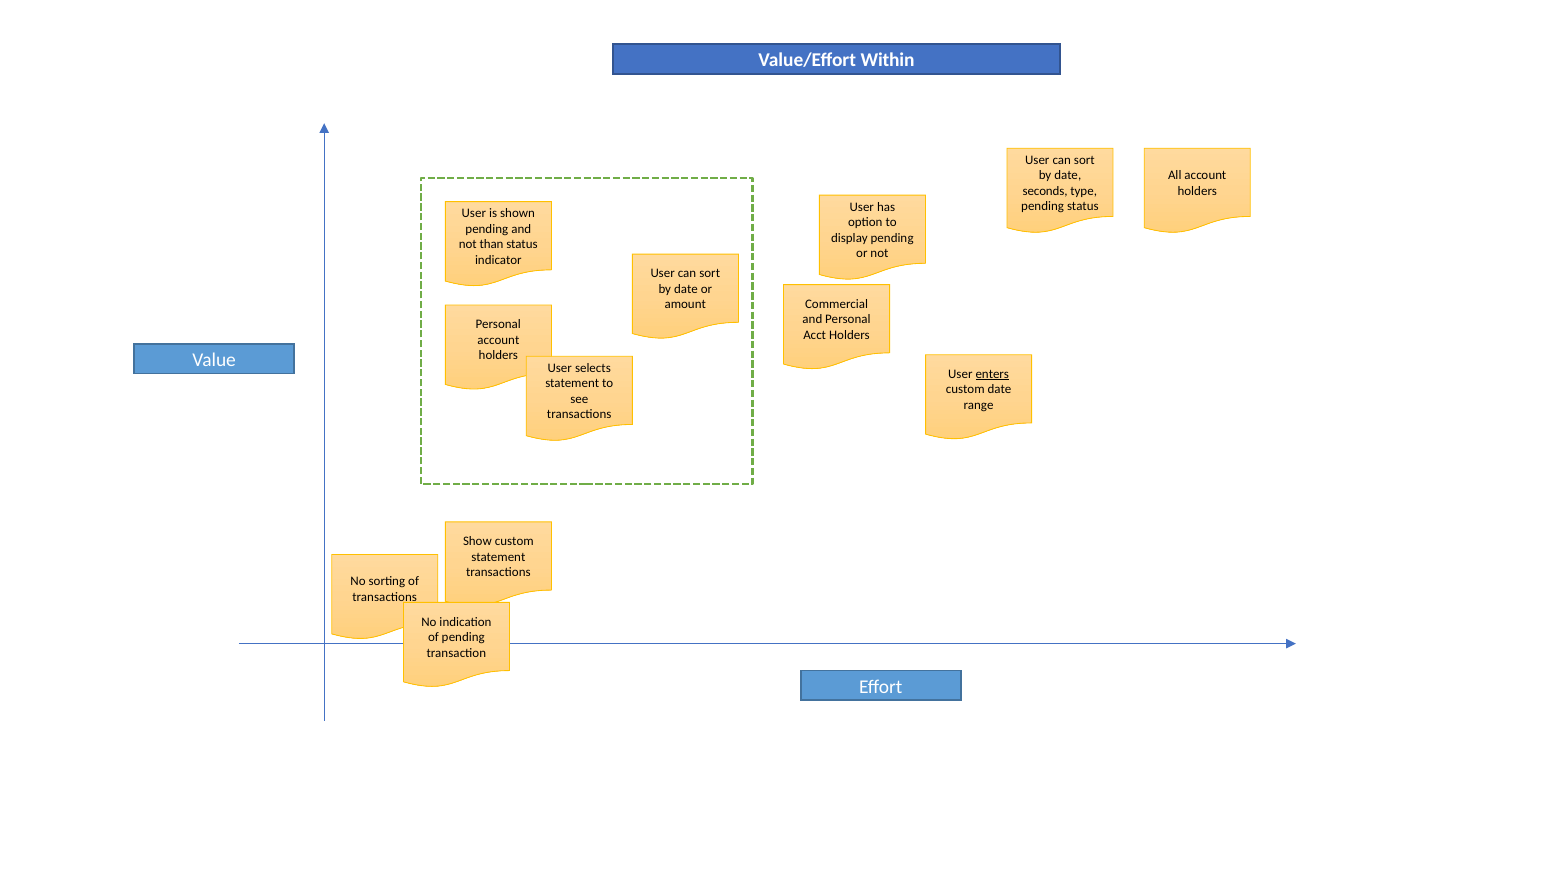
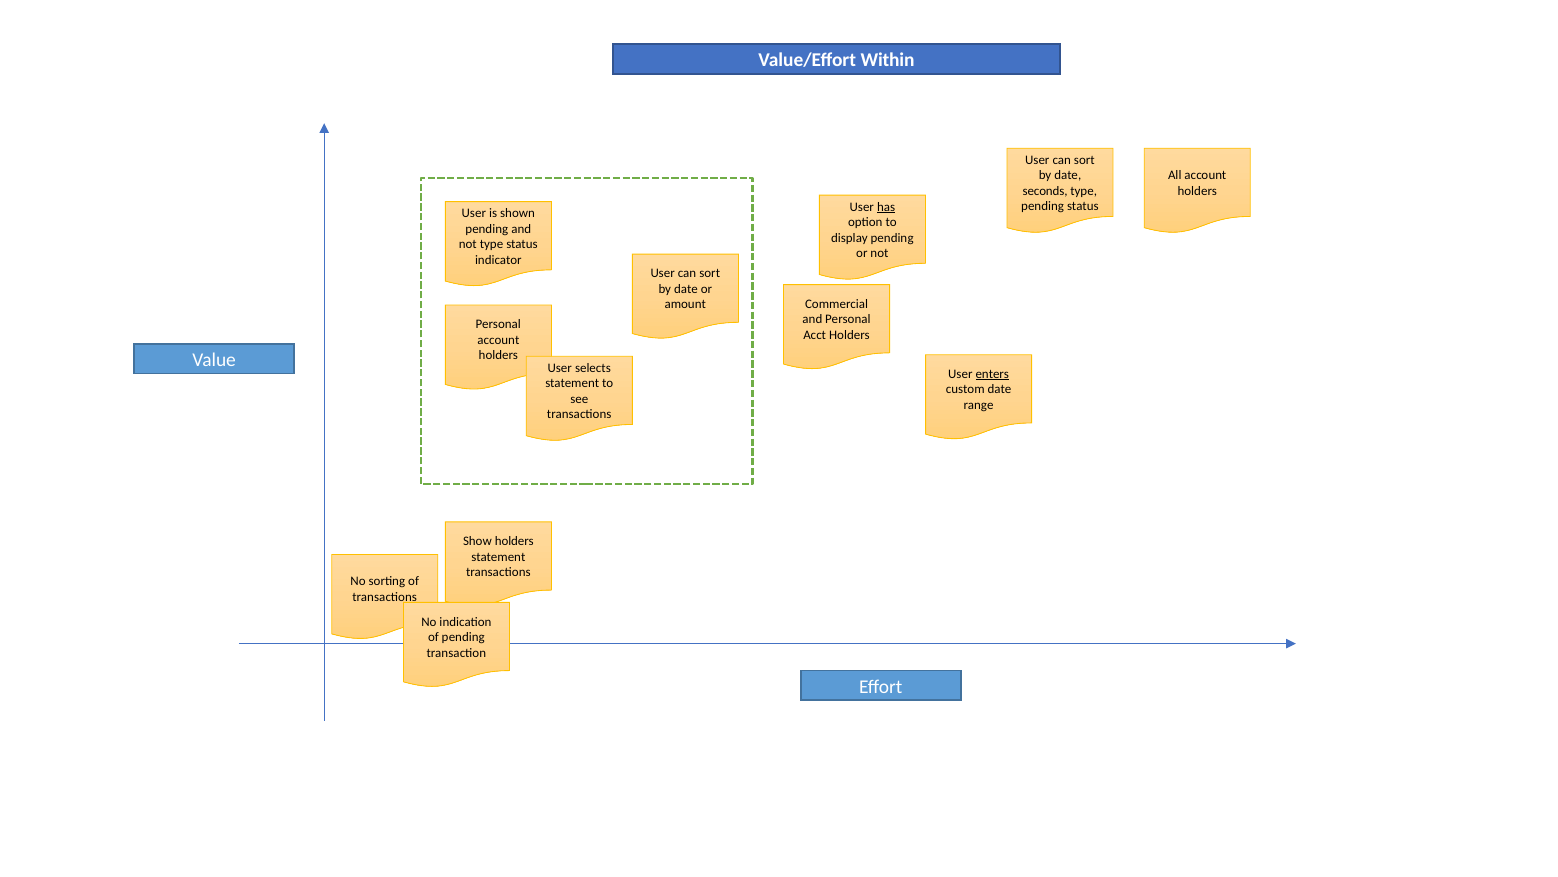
has underline: none -> present
not than: than -> type
Show custom: custom -> holders
